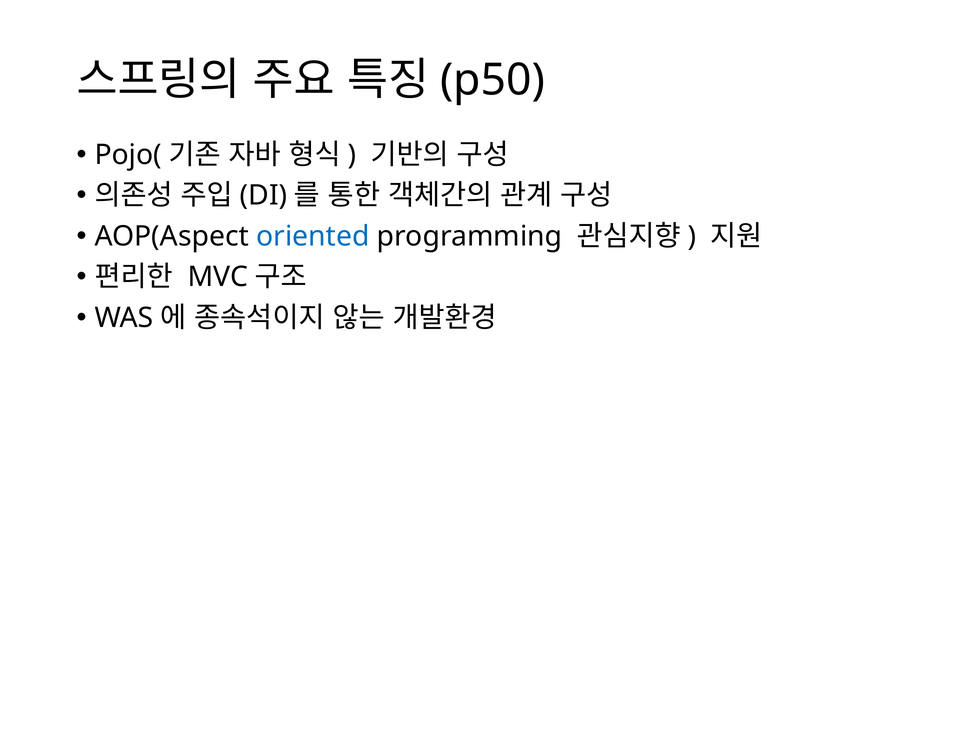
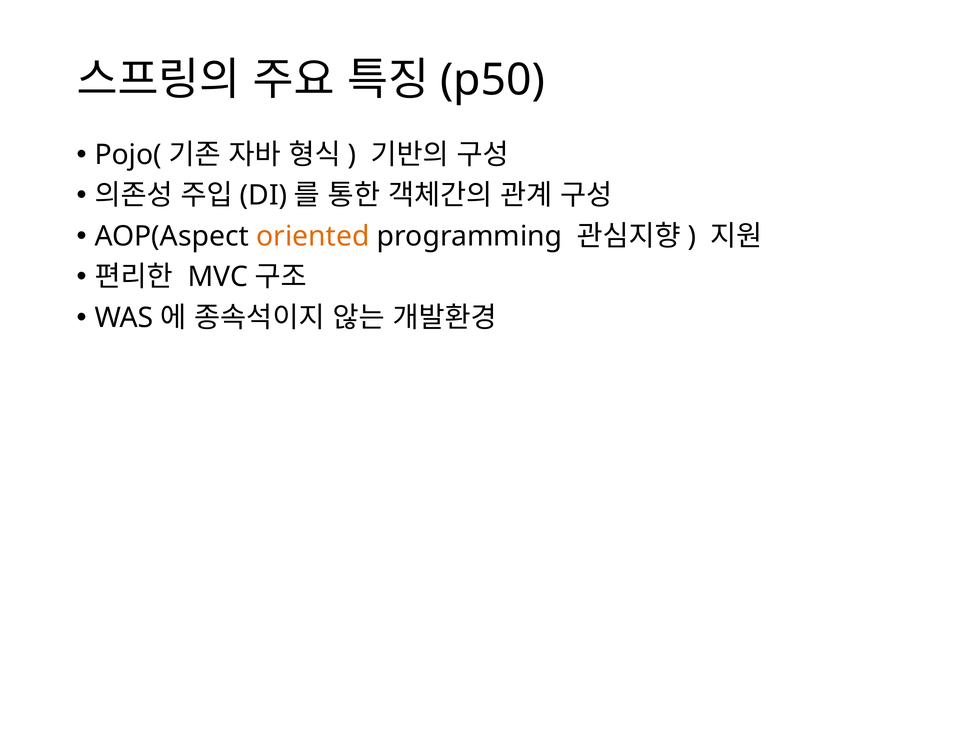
oriented colour: blue -> orange
